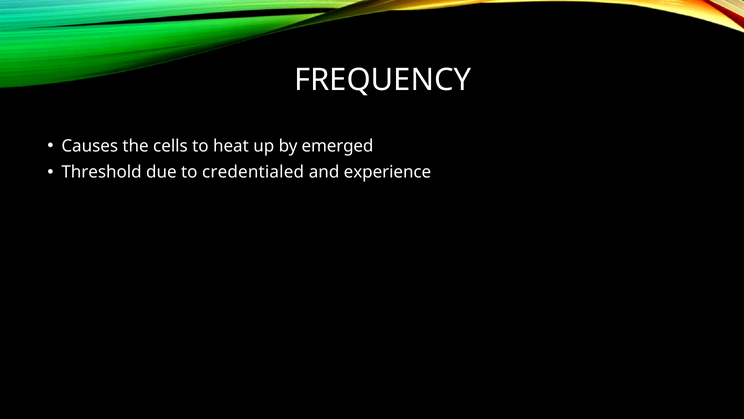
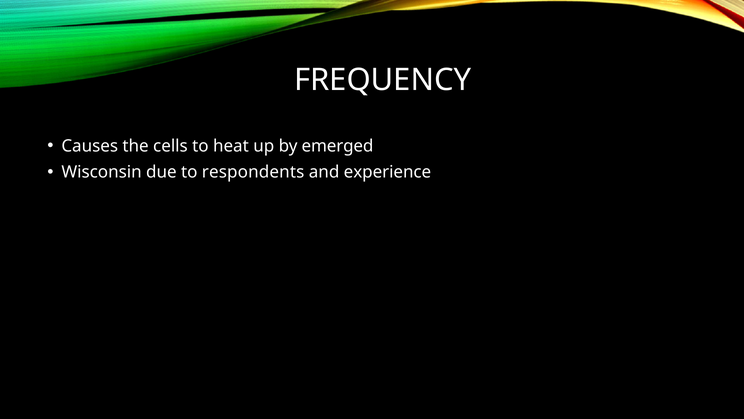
Threshold: Threshold -> Wisconsin
credentialed: credentialed -> respondents
